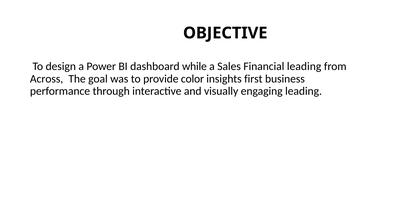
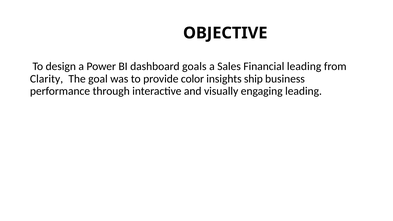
while: while -> goals
Across: Across -> Clarity
first: first -> ship
